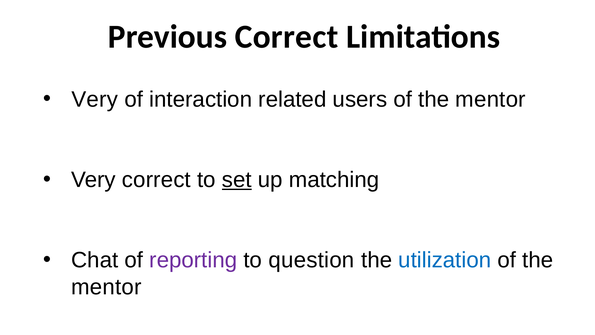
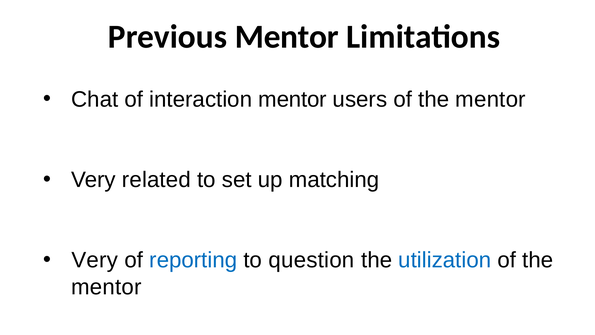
Previous Correct: Correct -> Mentor
Very at (95, 99): Very -> Chat
interaction related: related -> mentor
Very correct: correct -> related
set underline: present -> none
Chat at (95, 260): Chat -> Very
reporting colour: purple -> blue
